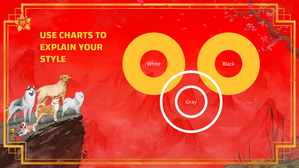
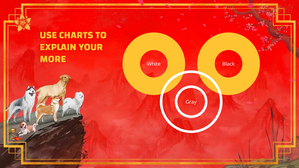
STYLE: STYLE -> MORE
